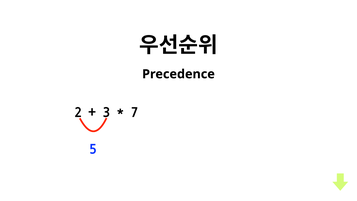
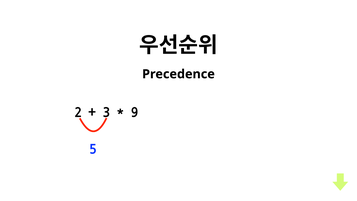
7: 7 -> 9
